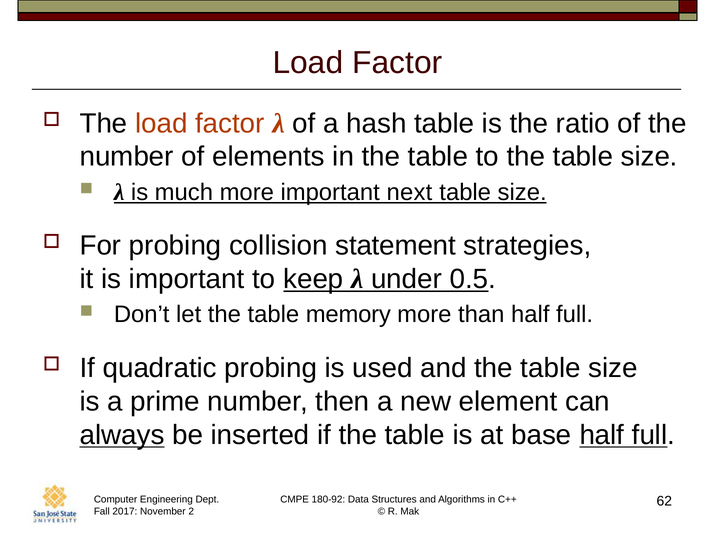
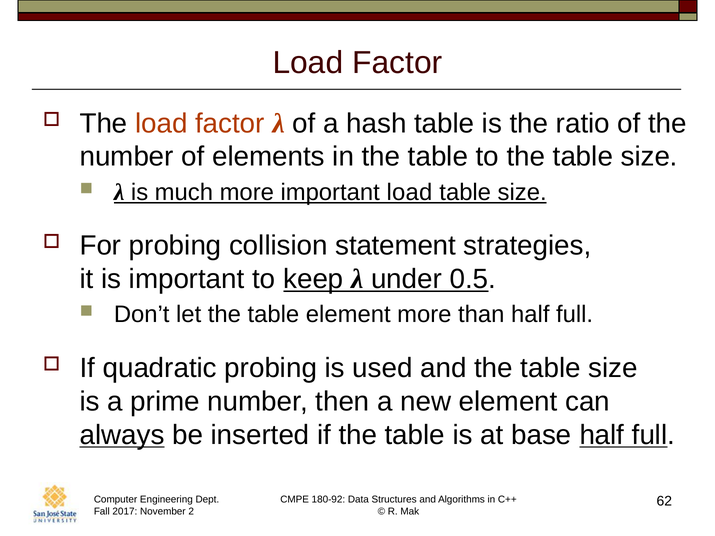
important next: next -> load
table memory: memory -> element
